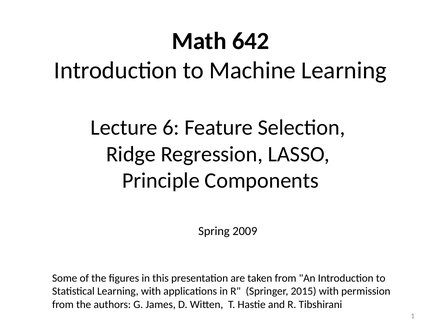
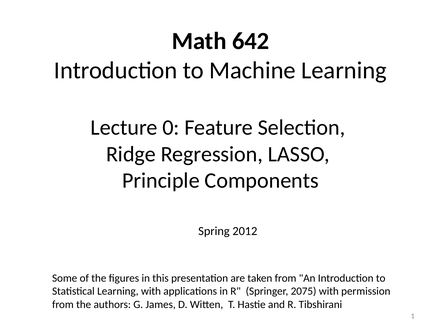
6: 6 -> 0
2009: 2009 -> 2012
2015: 2015 -> 2075
